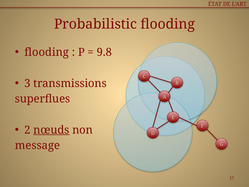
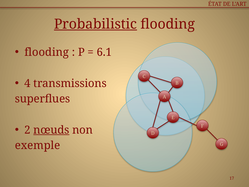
Probabilistic underline: none -> present
9.8: 9.8 -> 6.1
3: 3 -> 4
message: message -> exemple
